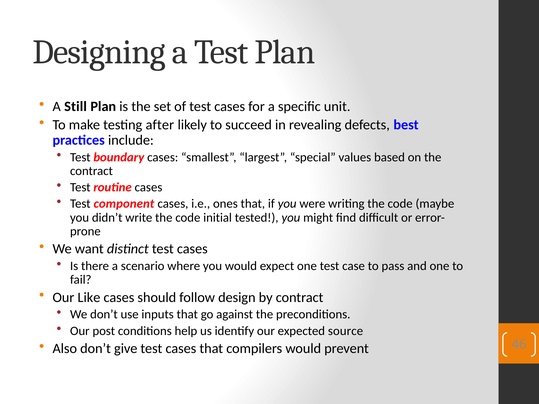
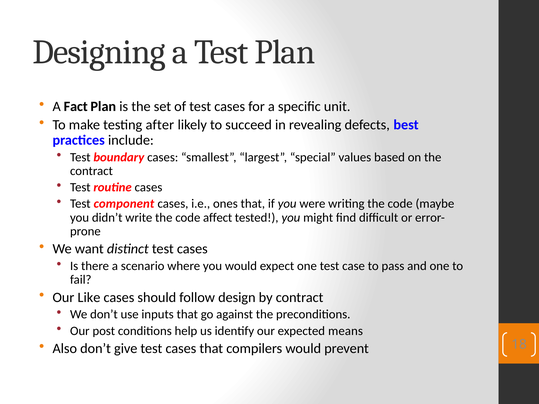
Still: Still -> Fact
initial: initial -> affect
source: source -> means
46: 46 -> 18
